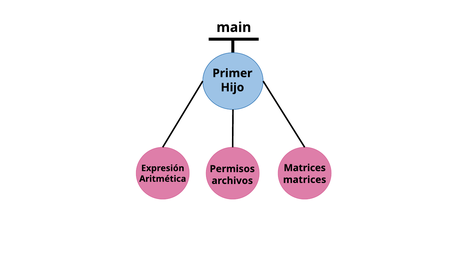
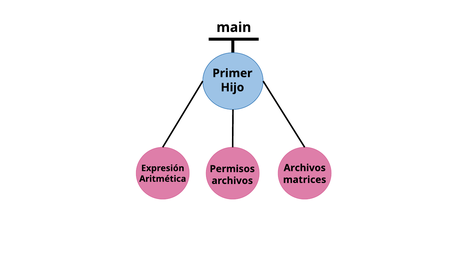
Matrices at (305, 168): Matrices -> Archivos
